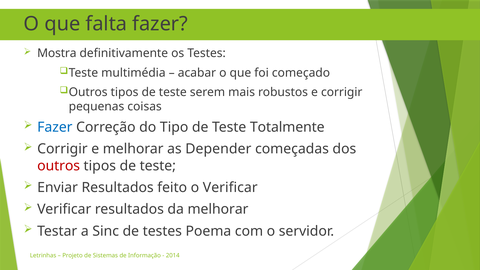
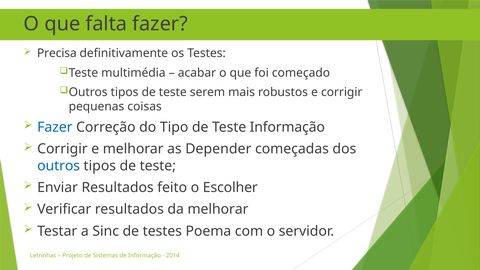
Mostra: Mostra -> Precisa
Teste Totalmente: Totalmente -> Informação
outros at (59, 166) colour: red -> blue
o Verificar: Verificar -> Escolher
